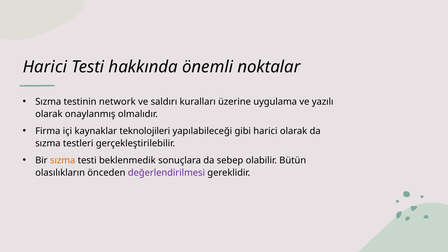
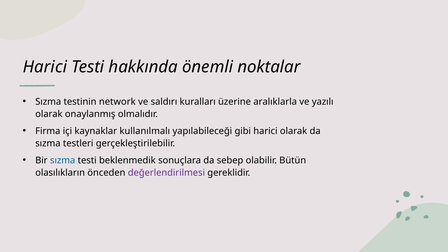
uygulama: uygulama -> aralıklarla
teknolojileri: teknolojileri -> kullanılmalı
sızma at (63, 160) colour: orange -> blue
